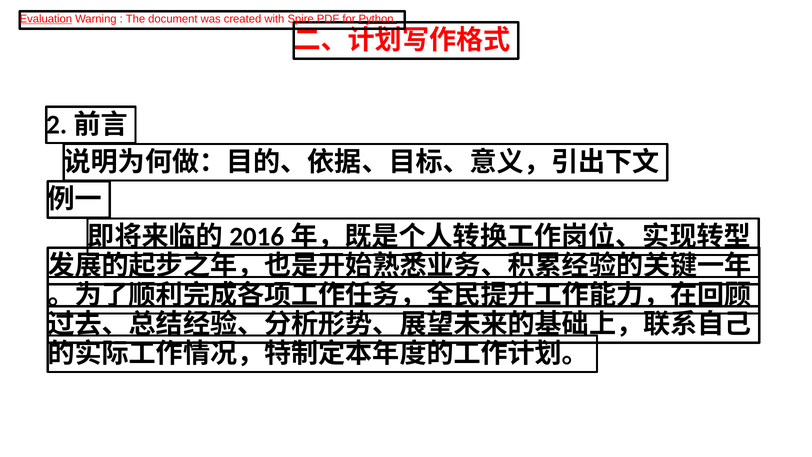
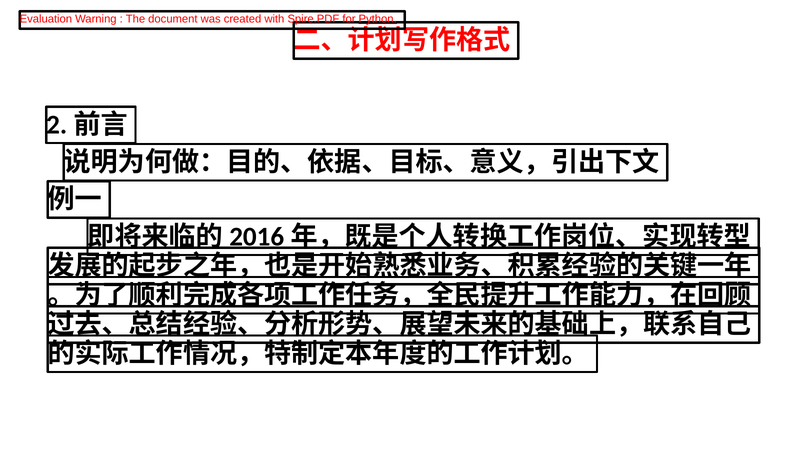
Evaluation underline: present -> none
